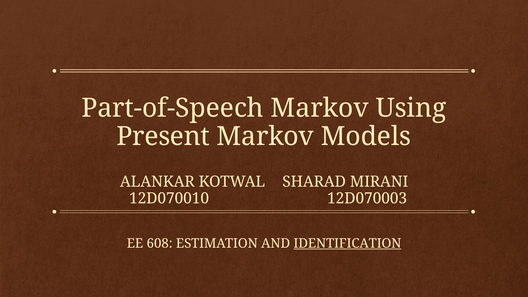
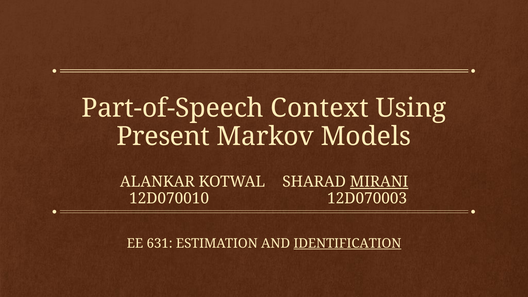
Part-of-Speech Markov: Markov -> Context
MIRANI underline: none -> present
608: 608 -> 631
